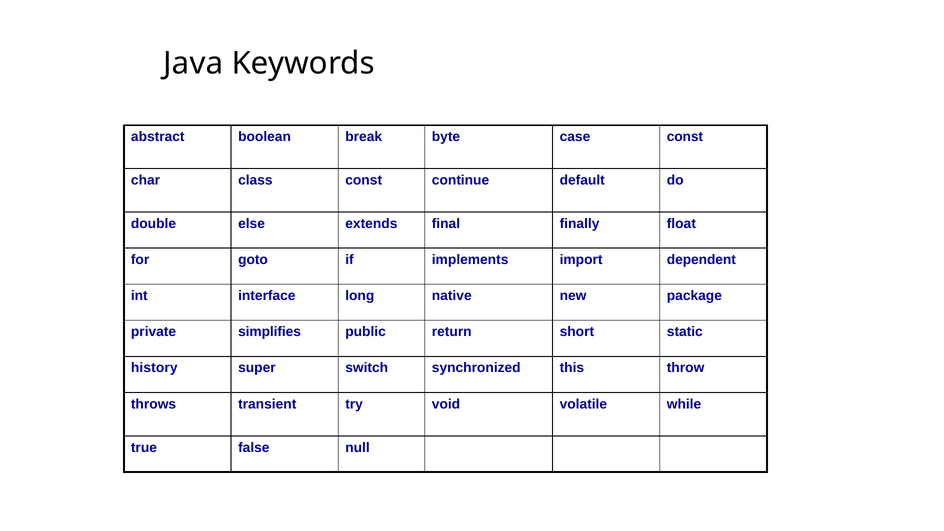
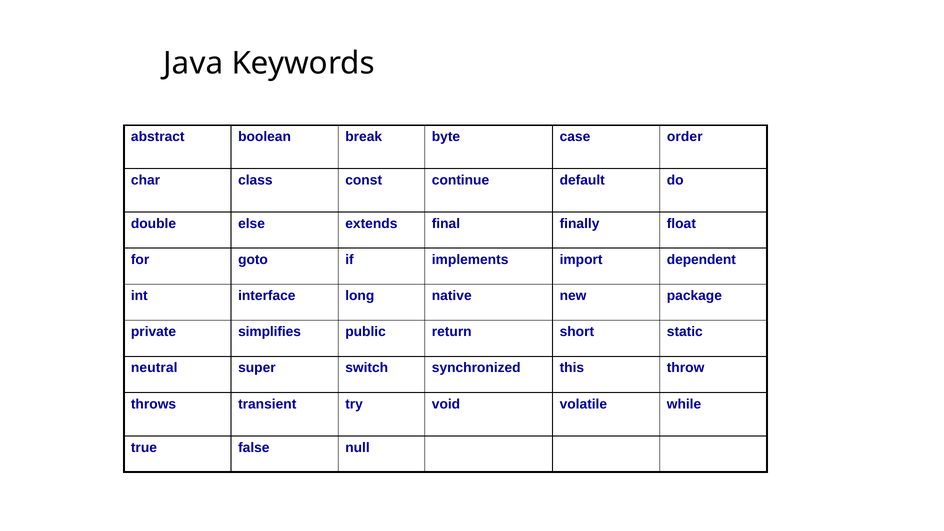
case const: const -> order
history: history -> neutral
